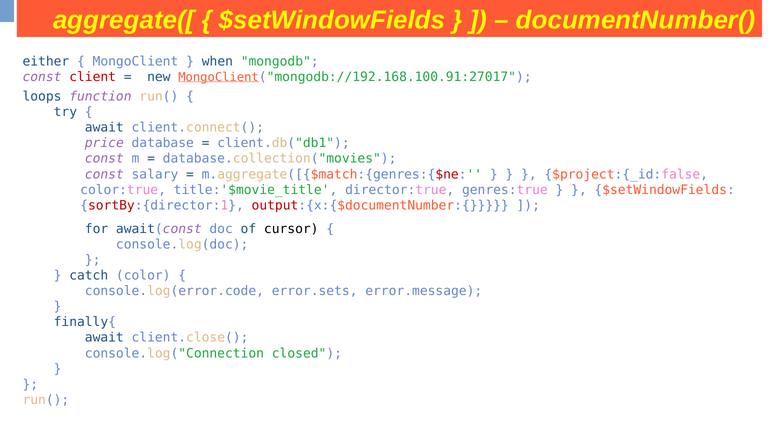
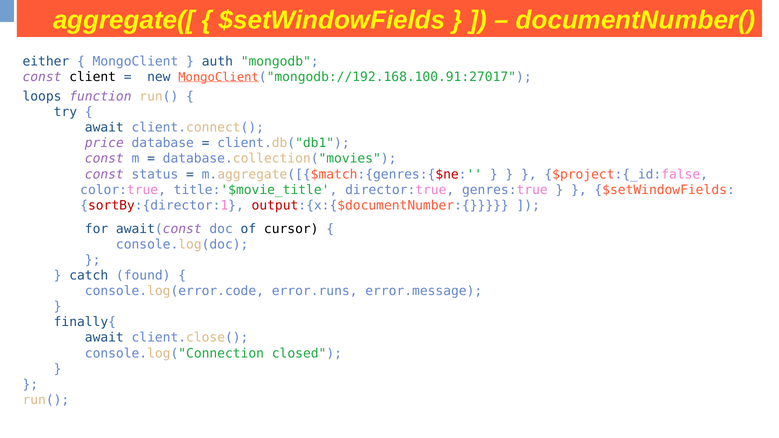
when: when -> auth
client colour: red -> black
salary: salary -> status
color: color -> found
error.sets: error.sets -> error.runs
